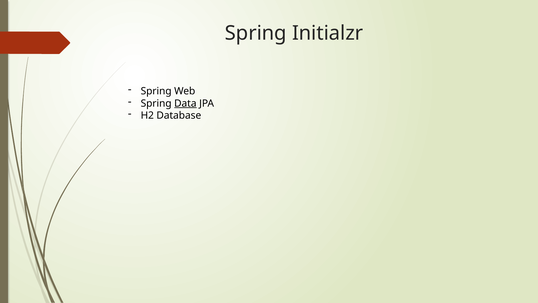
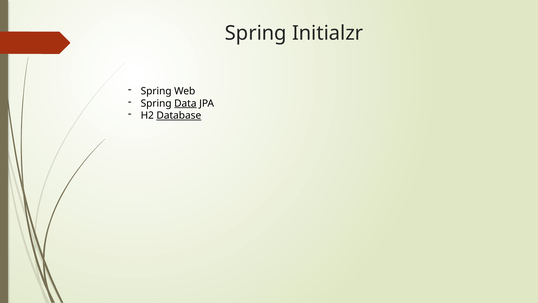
Database underline: none -> present
